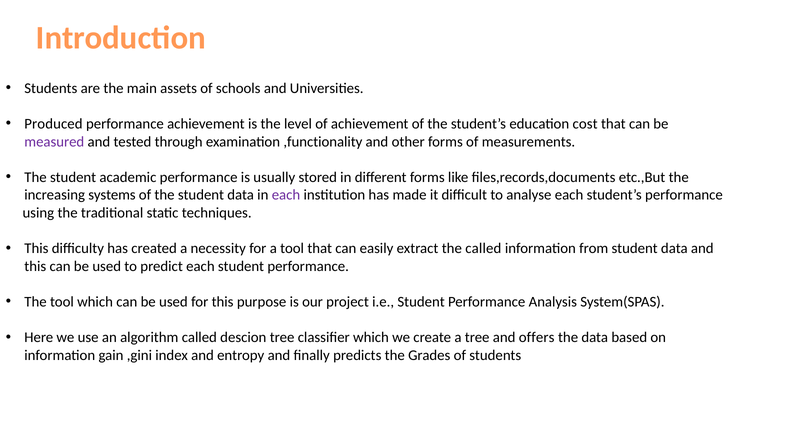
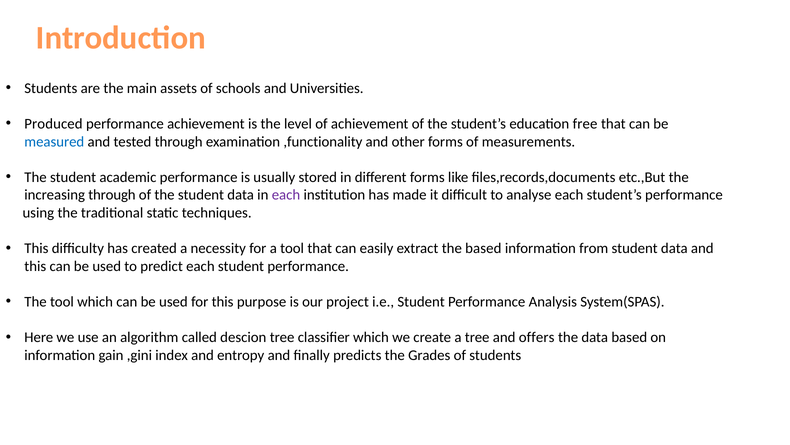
cost: cost -> free
measured colour: purple -> blue
increasing systems: systems -> through
the called: called -> based
